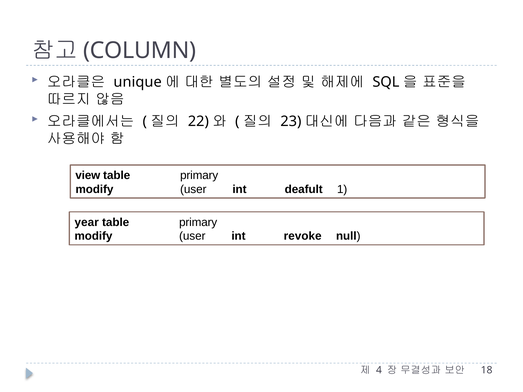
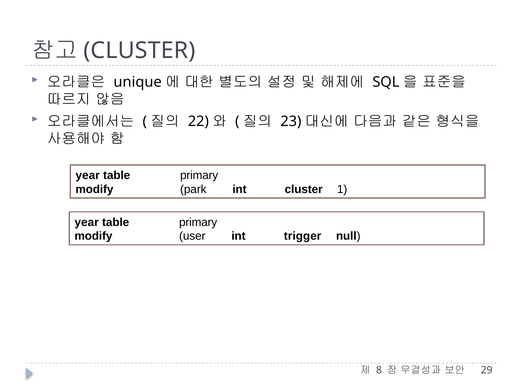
COLUMN at (140, 50): COLUMN -> CLUSTER
view at (88, 175): view -> year
user at (193, 189): user -> park
int deafult: deafult -> cluster
revoke: revoke -> trigger
4: 4 -> 8
18: 18 -> 29
